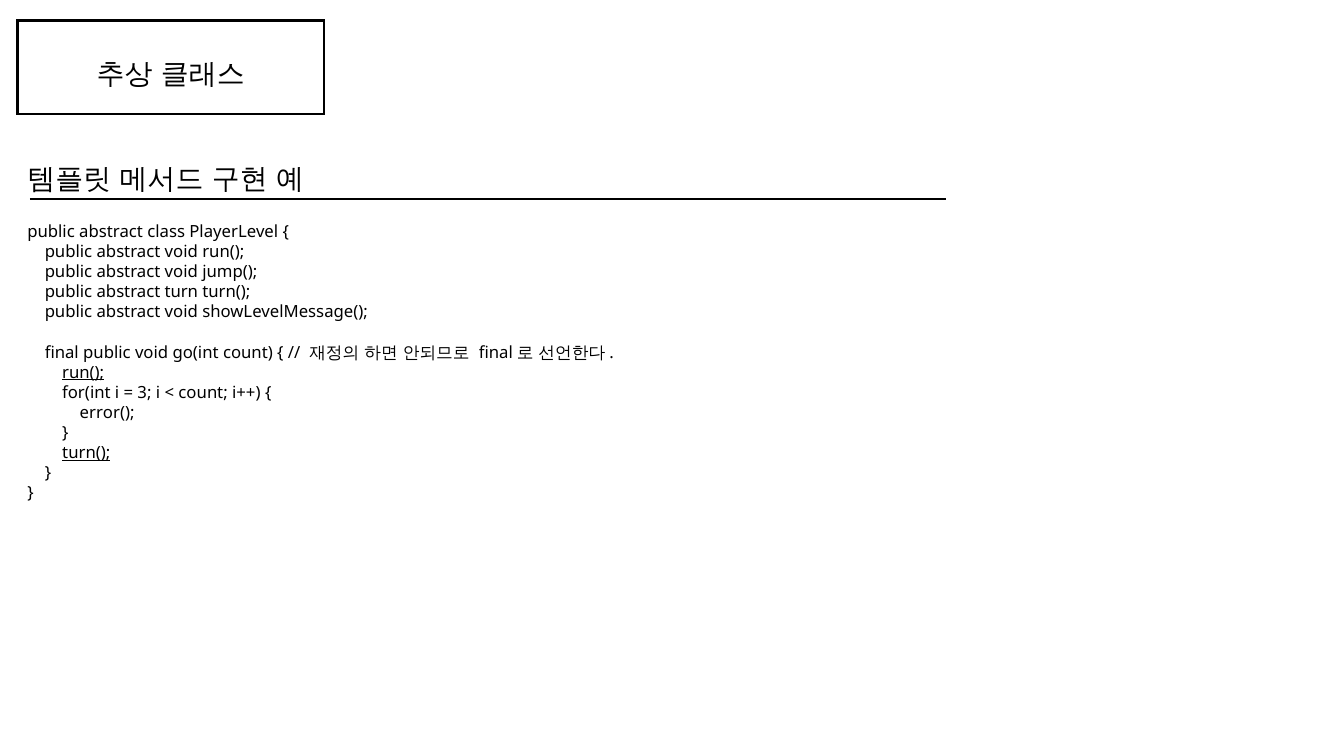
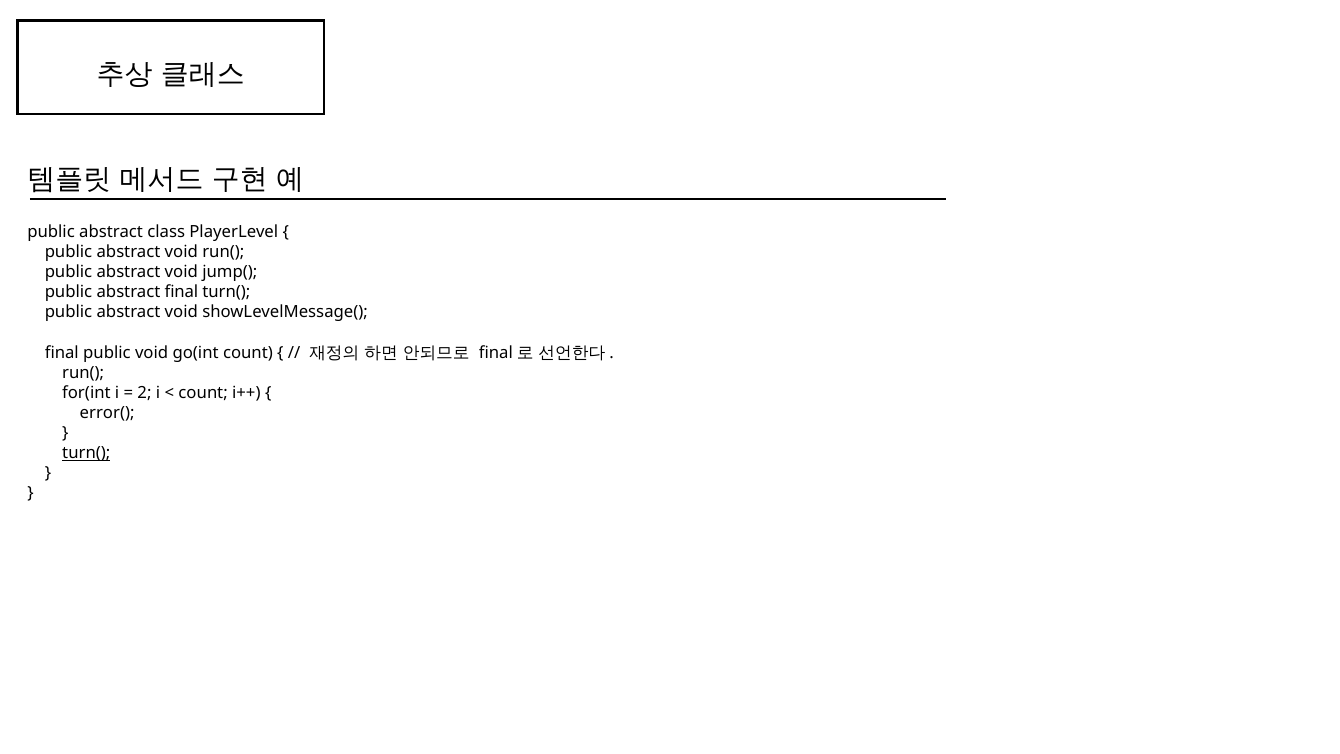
abstract turn: turn -> final
run( at (83, 373) underline: present -> none
3: 3 -> 2
